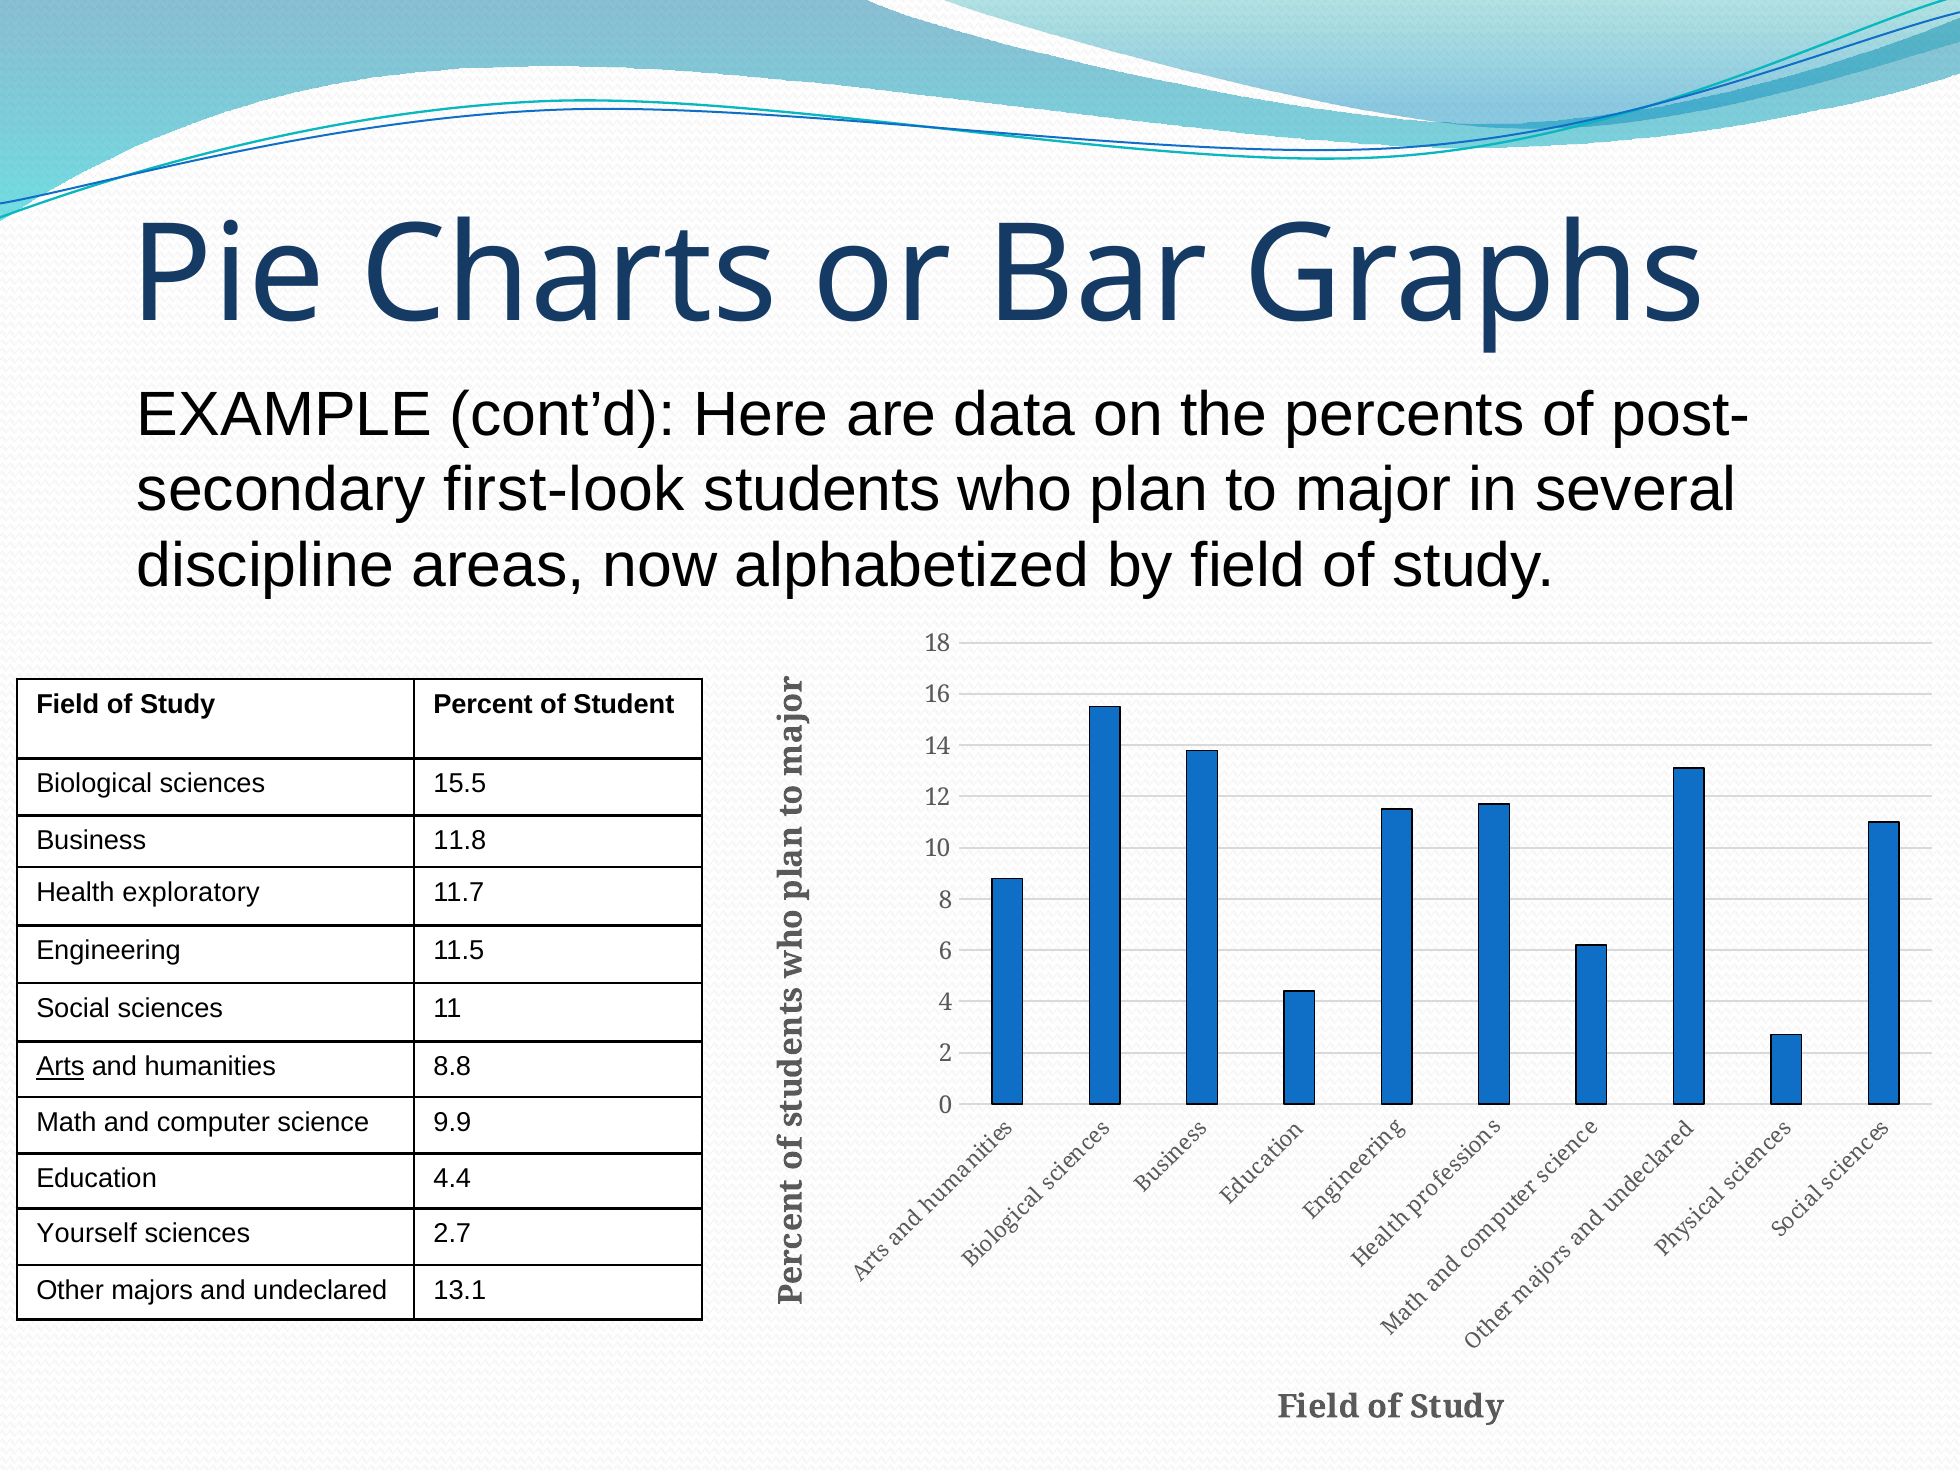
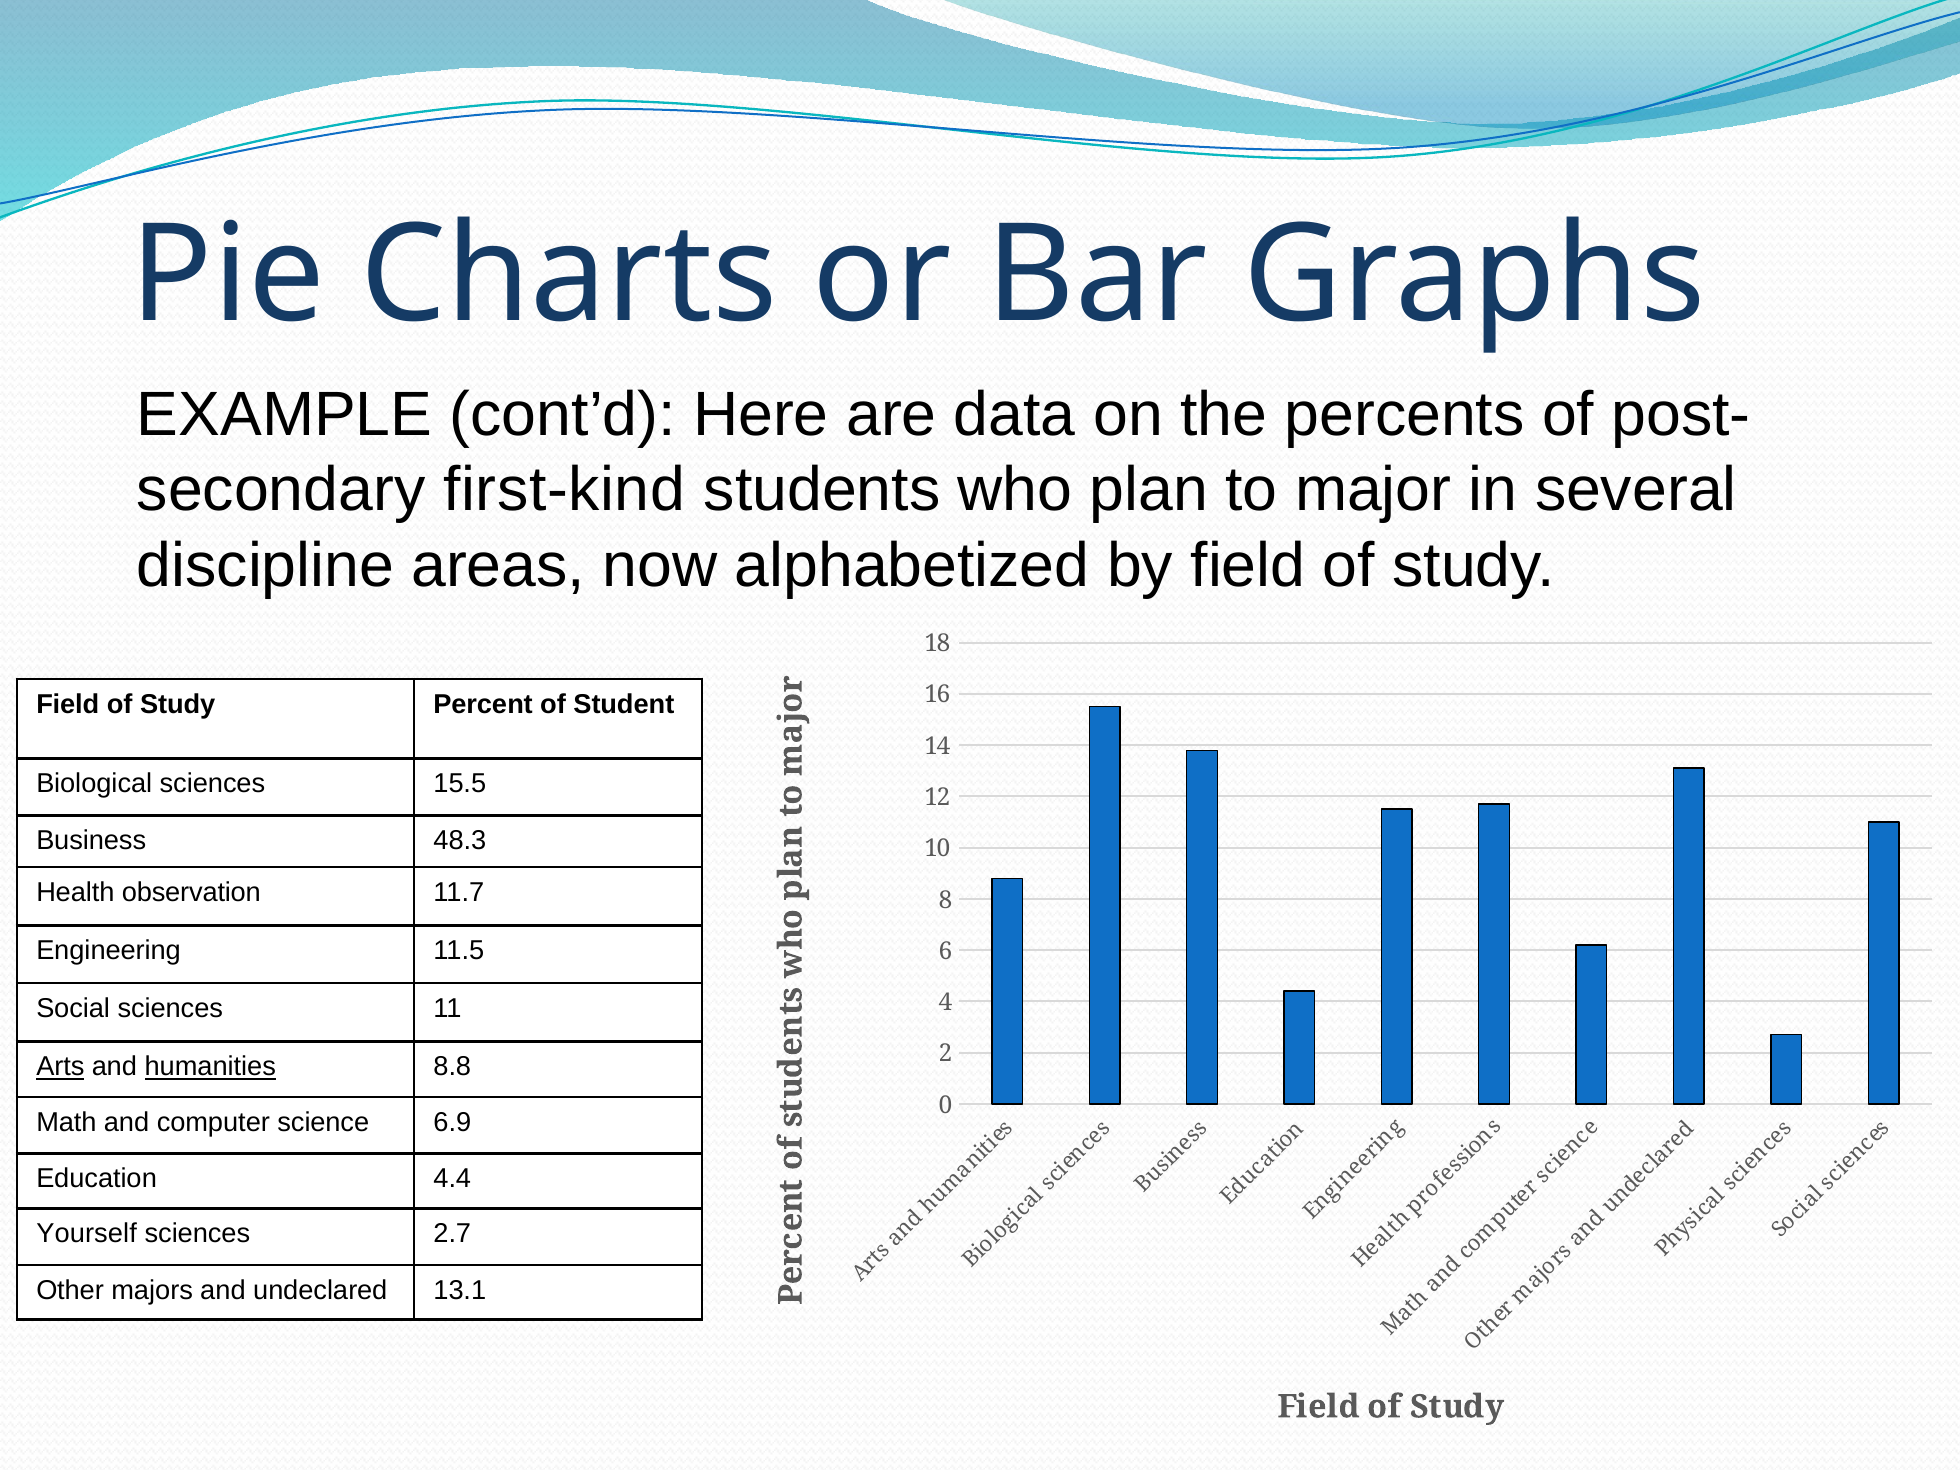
first-look: first-look -> first-kind
11.8: 11.8 -> 48.3
exploratory: exploratory -> observation
humanities underline: none -> present
9.9: 9.9 -> 6.9
